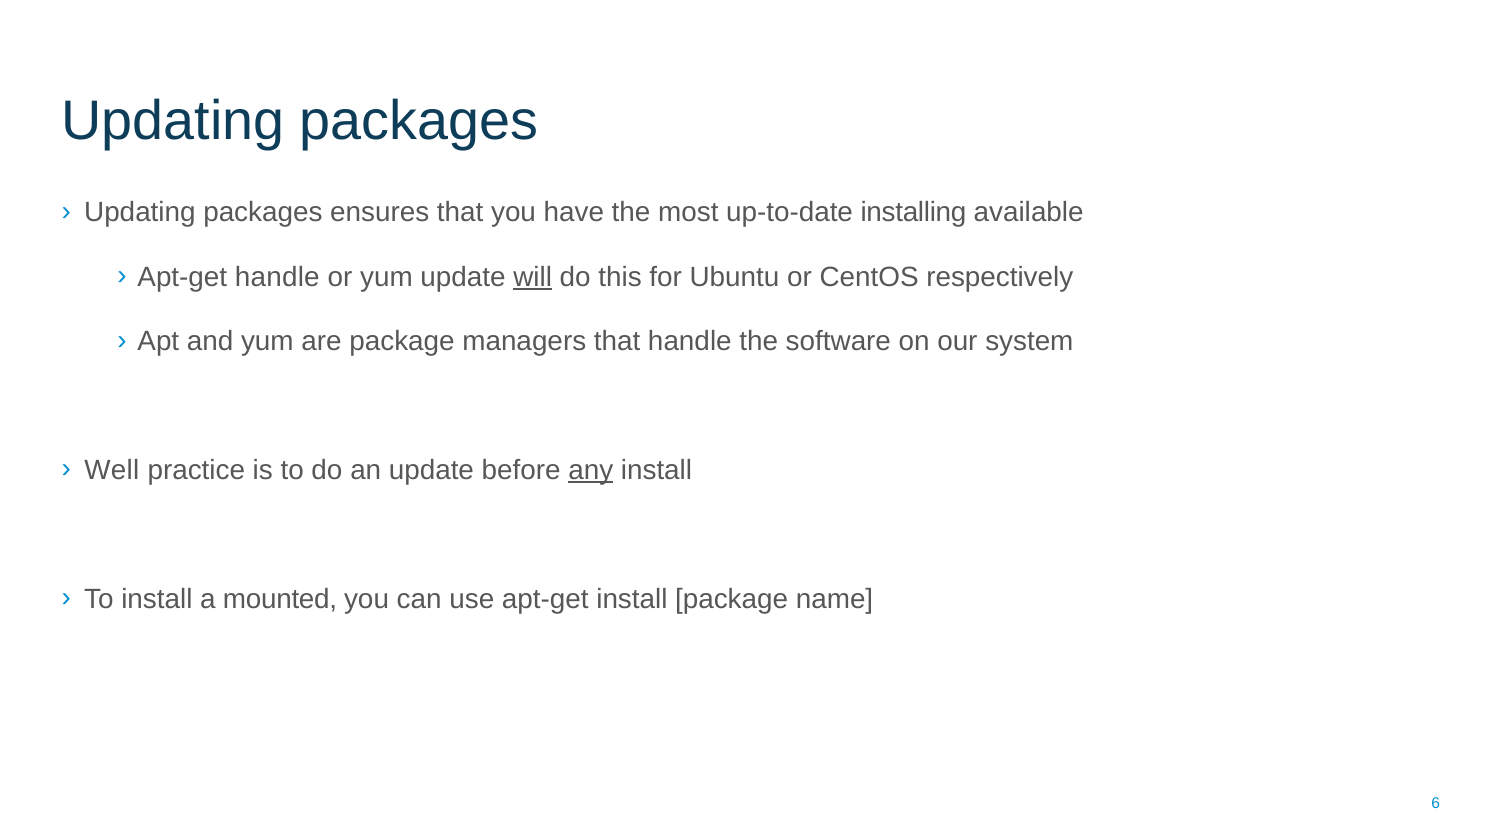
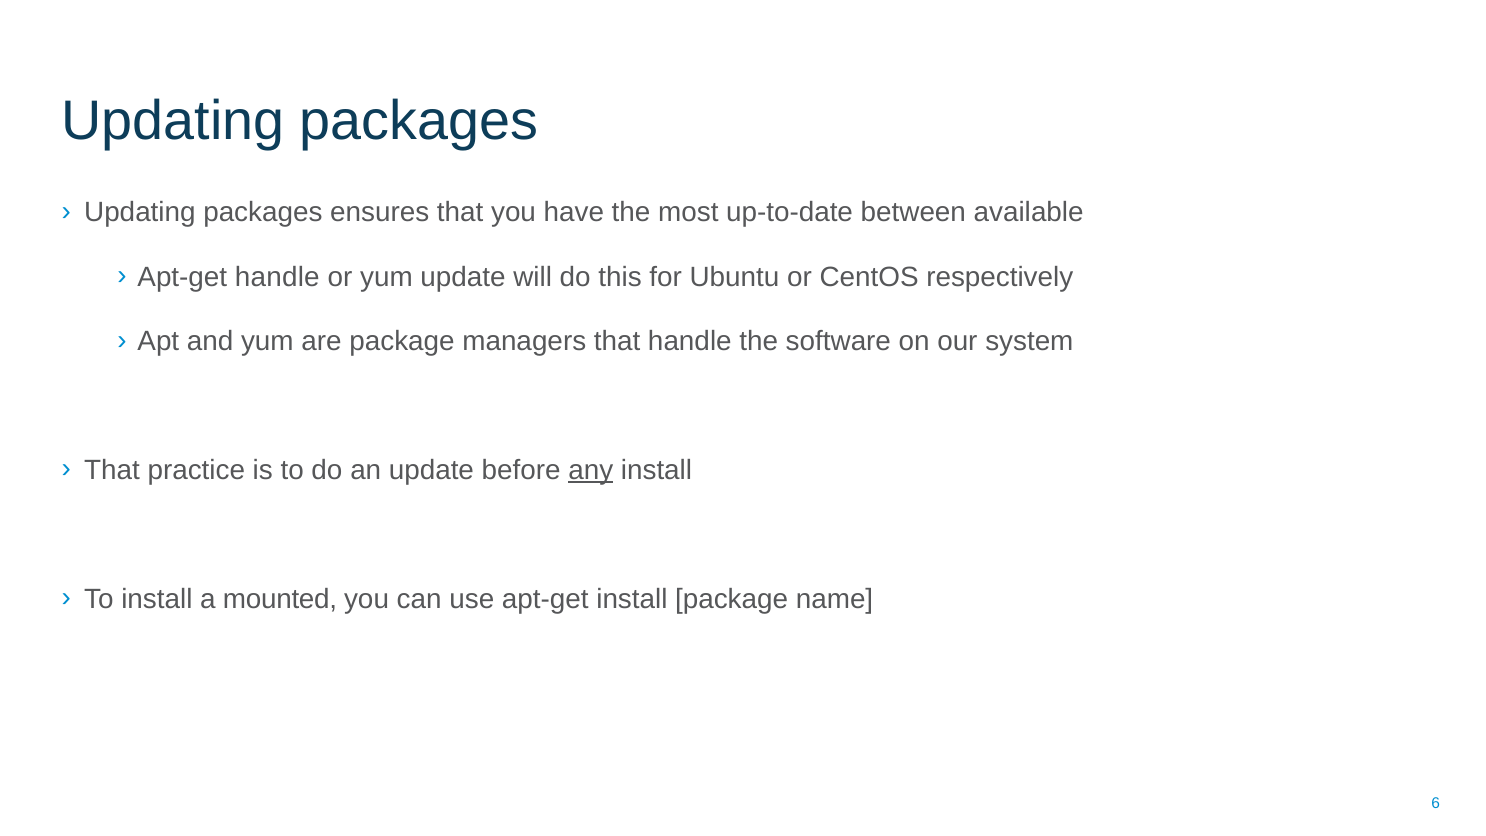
installing: installing -> between
will underline: present -> none
Well at (112, 470): Well -> That
